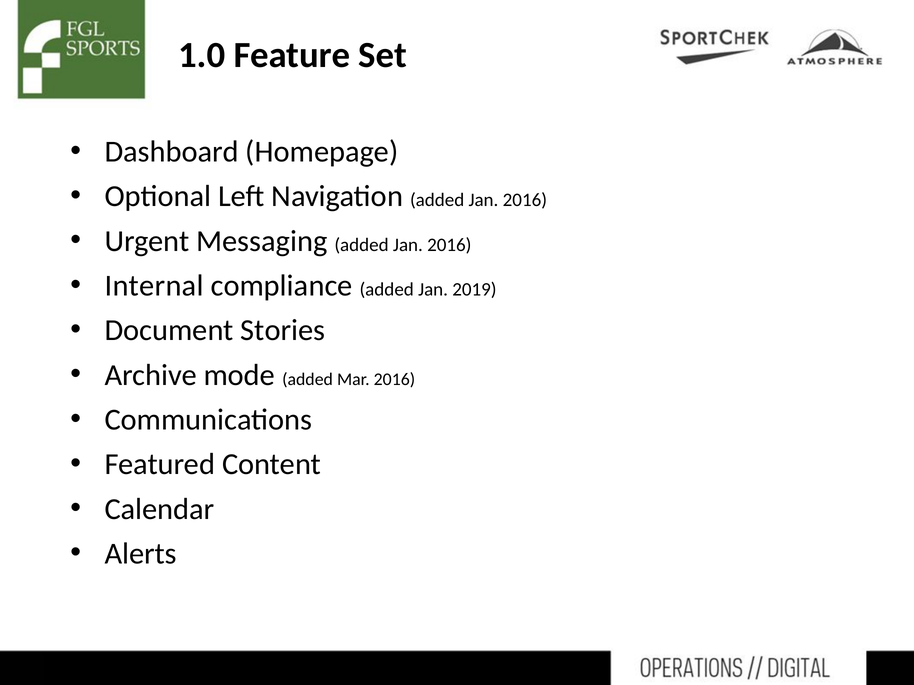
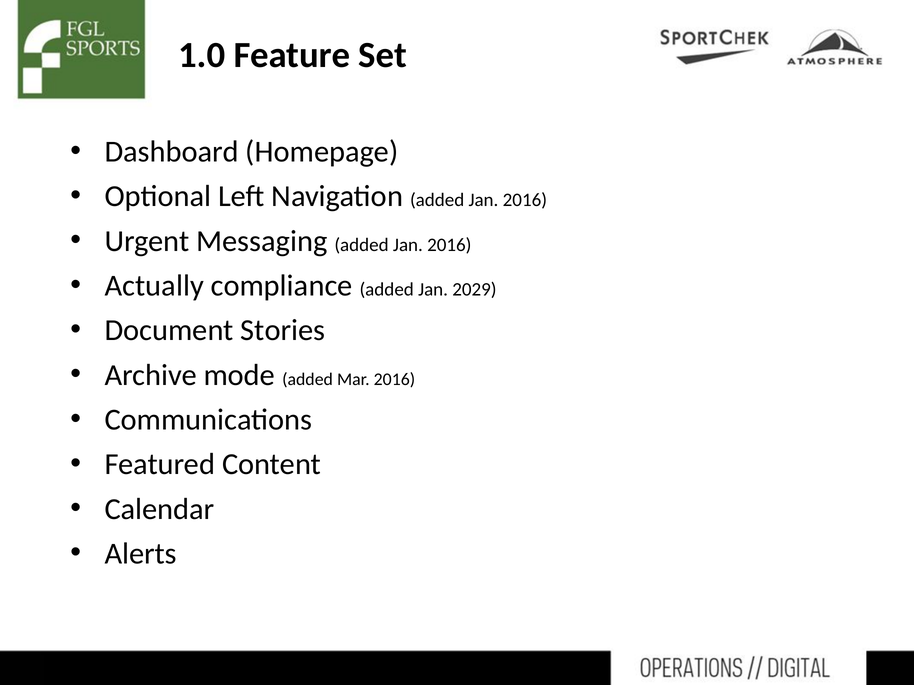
Internal: Internal -> Actually
2019: 2019 -> 2029
